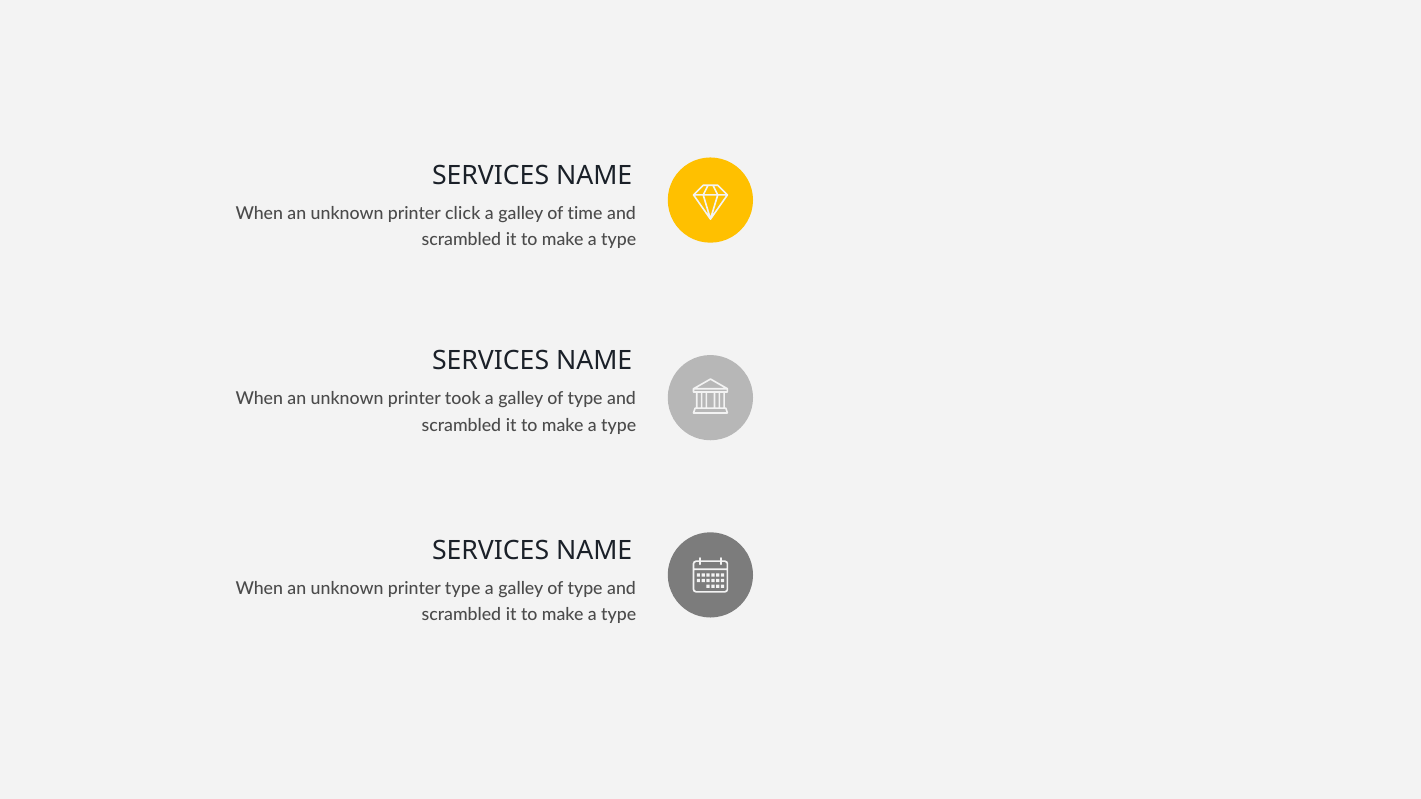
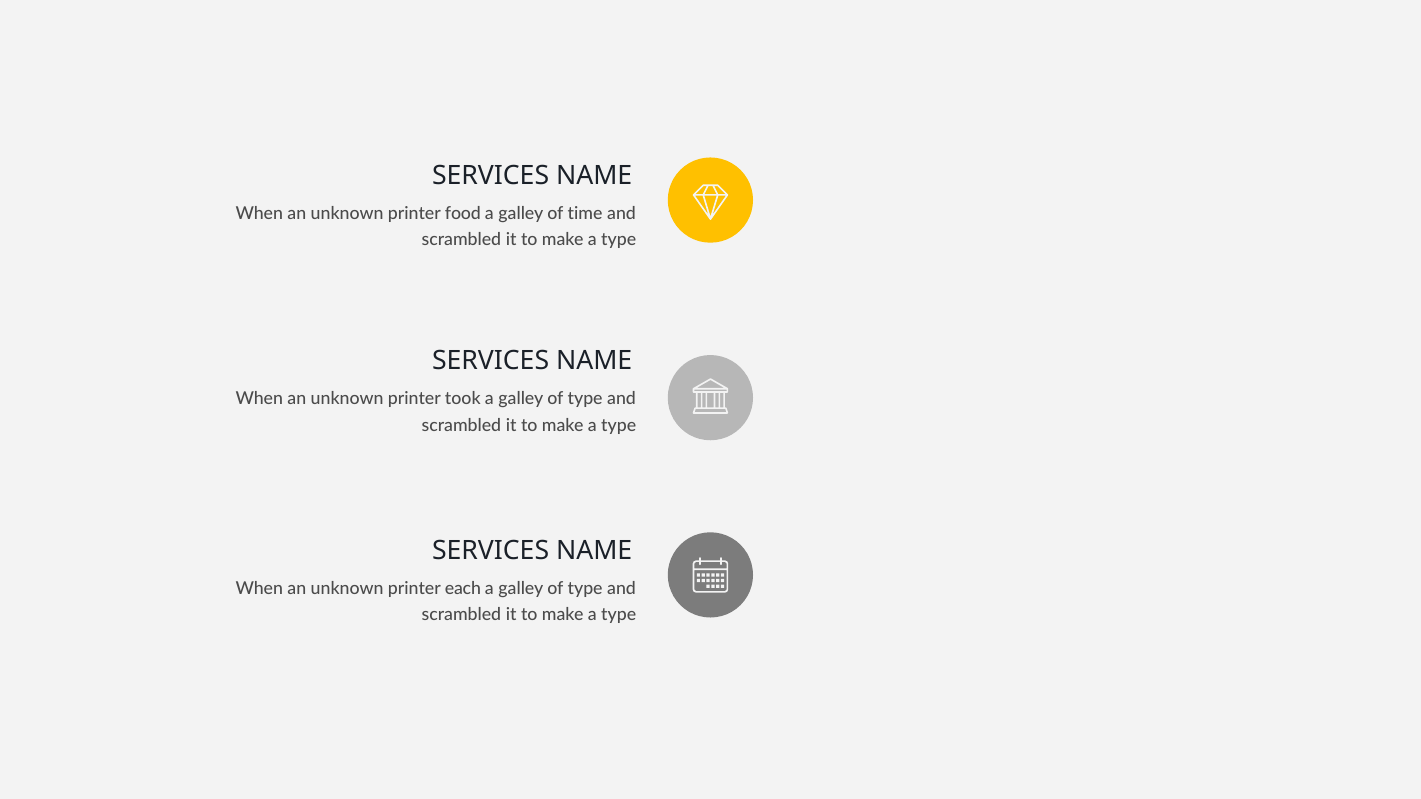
click: click -> food
printer type: type -> each
